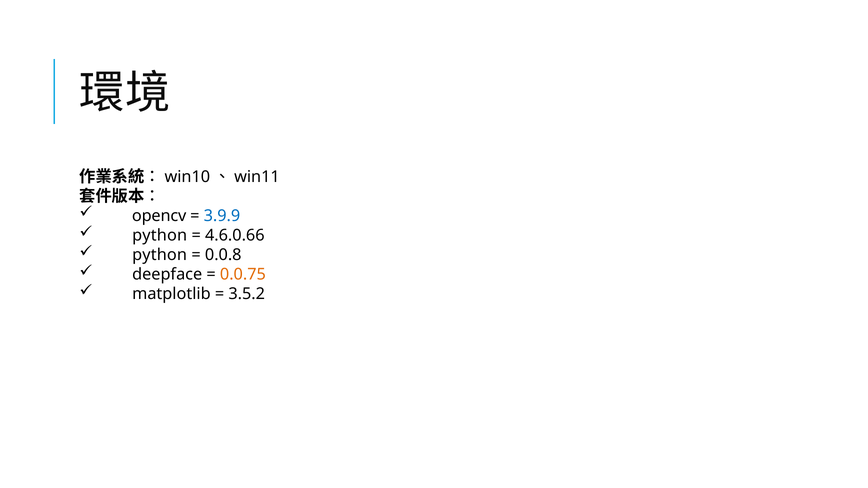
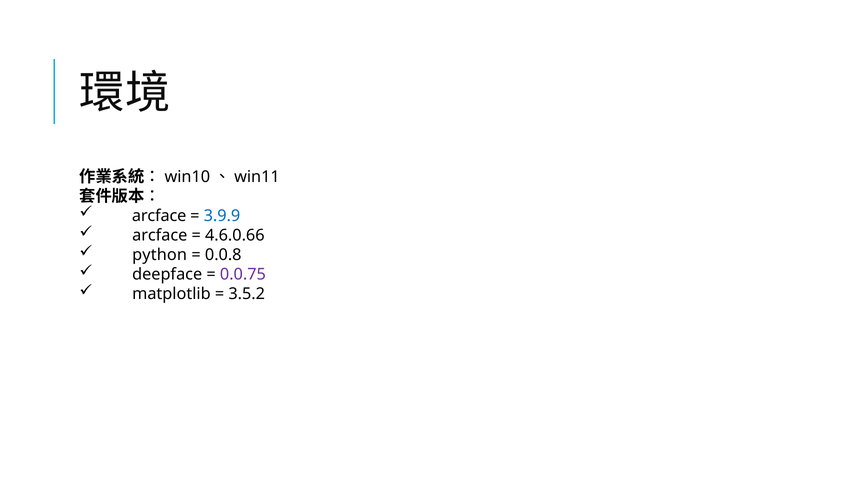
opencv at (159, 216): opencv -> arcface
python at (160, 235): python -> arcface
0.0.75 colour: orange -> purple
